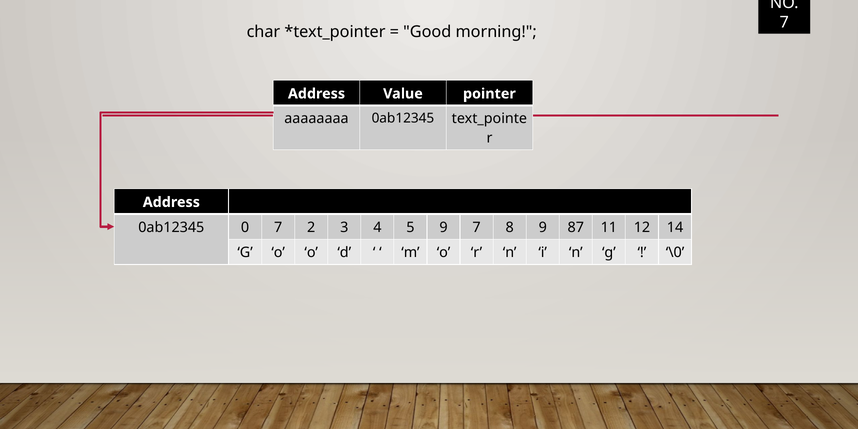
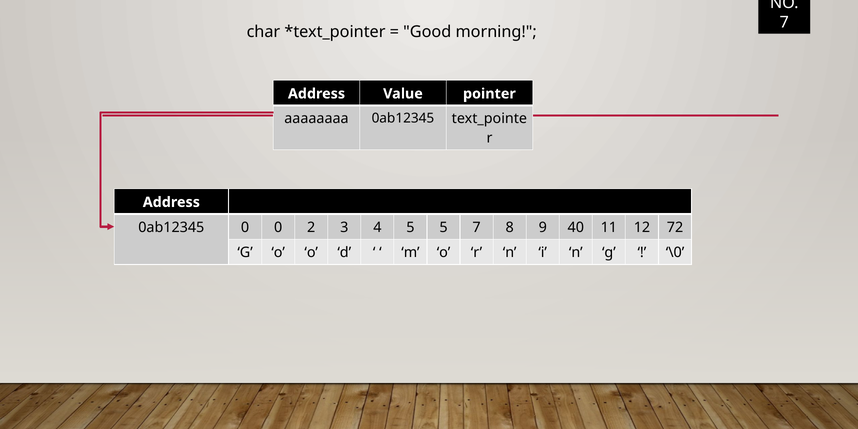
7 at (278, 227): 7 -> 0
5 9: 9 -> 5
87: 87 -> 40
14: 14 -> 72
